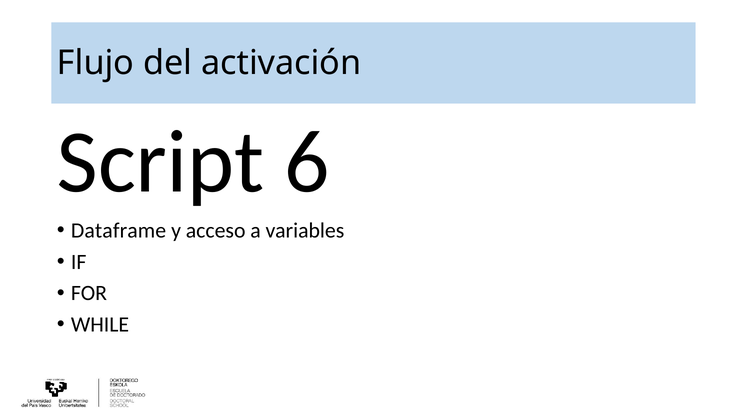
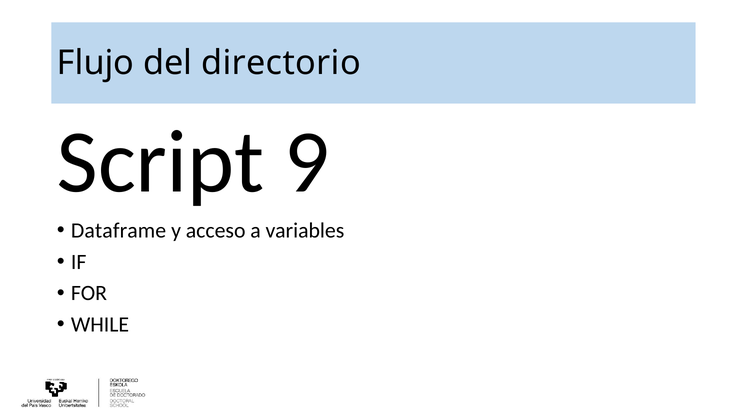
activación: activación -> directorio
6: 6 -> 9
